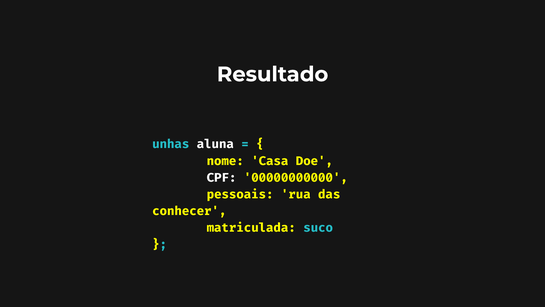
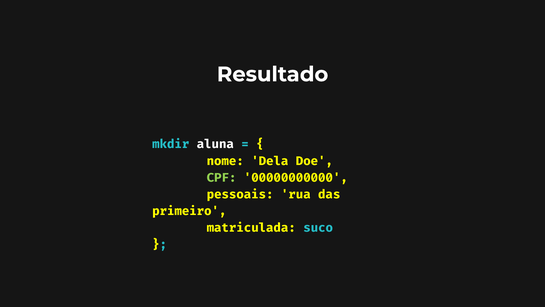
unhas: unhas -> mkdir
Casa: Casa -> Dela
CPF colour: white -> light green
conhecer: conhecer -> primeiro
